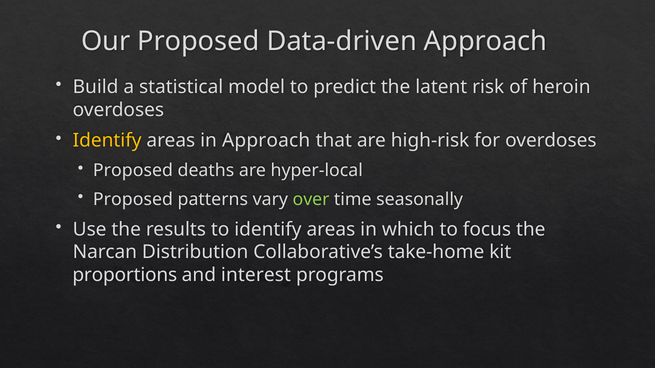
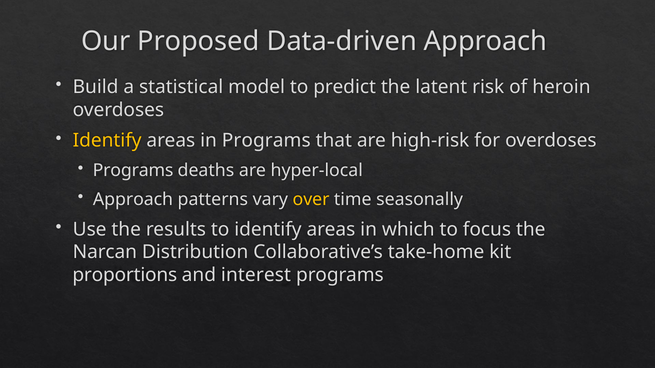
in Approach: Approach -> Programs
Proposed at (133, 171): Proposed -> Programs
Proposed at (133, 200): Proposed -> Approach
over colour: light green -> yellow
